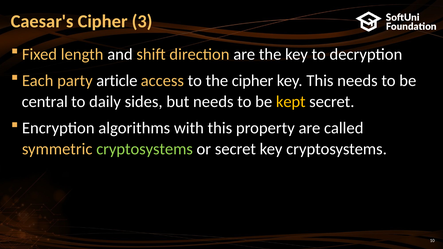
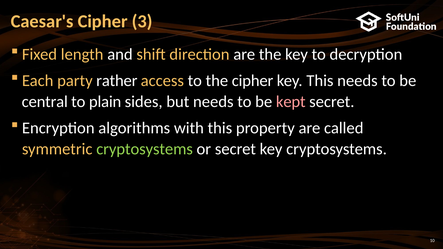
article: article -> rather
daily: daily -> plain
kept colour: yellow -> pink
